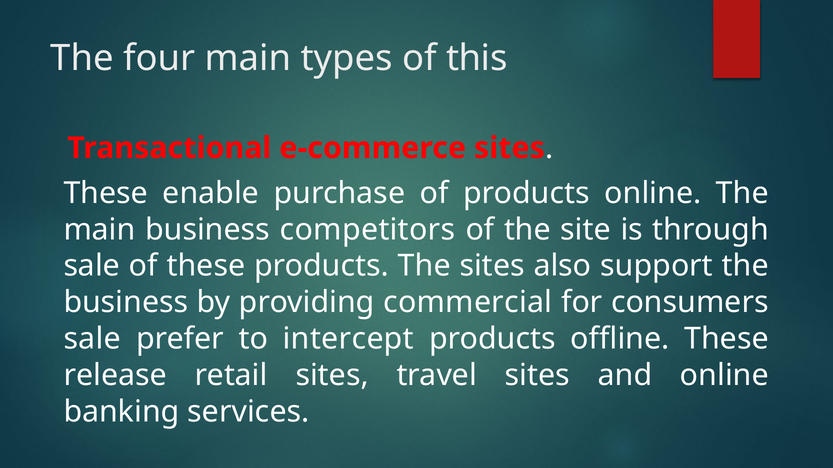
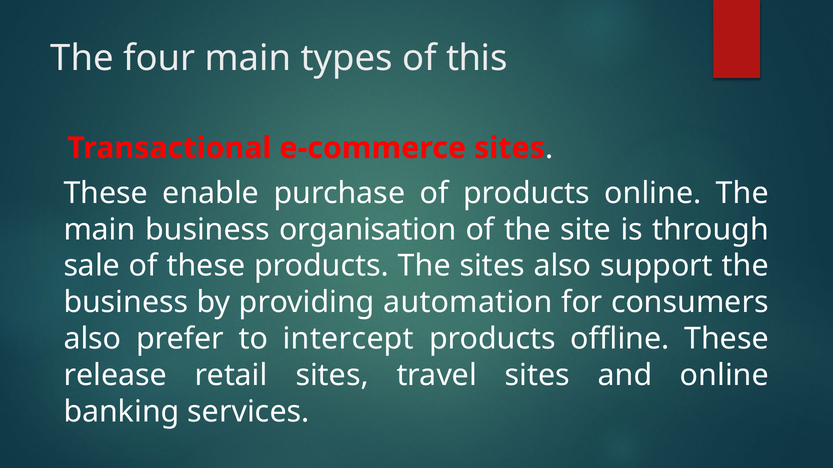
competitors: competitors -> organisation
commercial: commercial -> automation
sale at (92, 339): sale -> also
